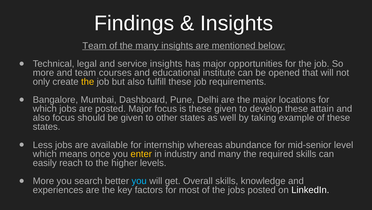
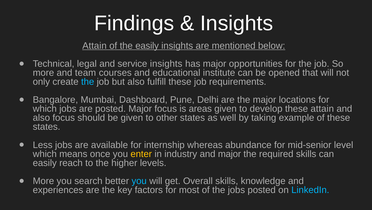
Team at (94, 46): Team -> Attain
the many: many -> easily
the at (88, 81) colour: yellow -> light blue
is these: these -> areas
and many: many -> major
LinkedIn colour: white -> light blue
